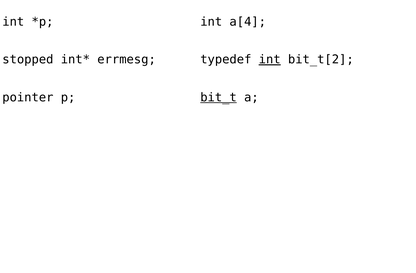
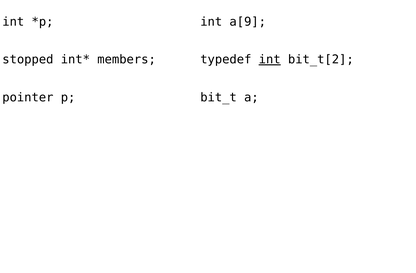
a[4: a[4 -> a[9
errmesg: errmesg -> members
bit_t underline: present -> none
